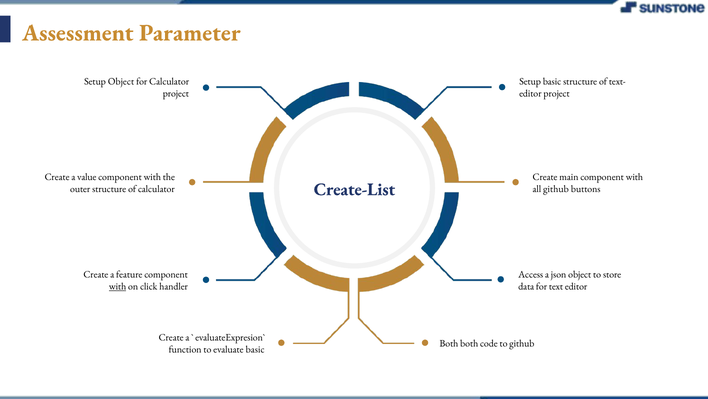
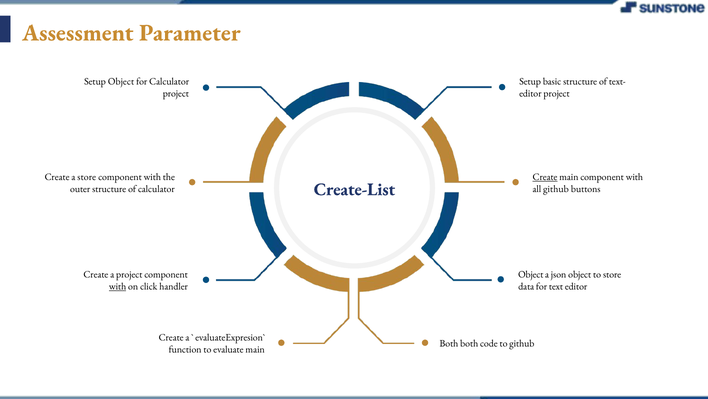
a value: value -> store
Create at (545, 177) underline: none -> present
a feature: feature -> project
Access at (531, 274): Access -> Object
evaluate basic: basic -> main
